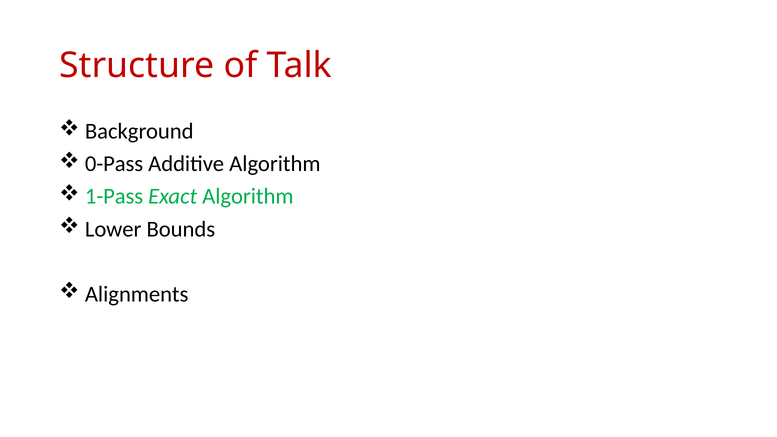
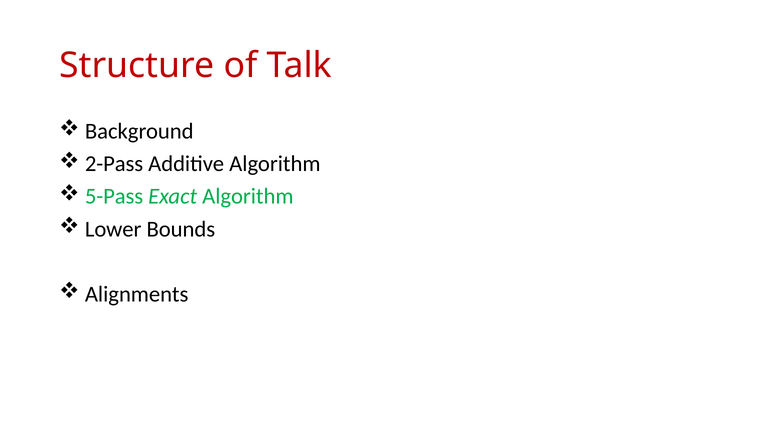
0-Pass: 0-Pass -> 2-Pass
1-Pass: 1-Pass -> 5-Pass
